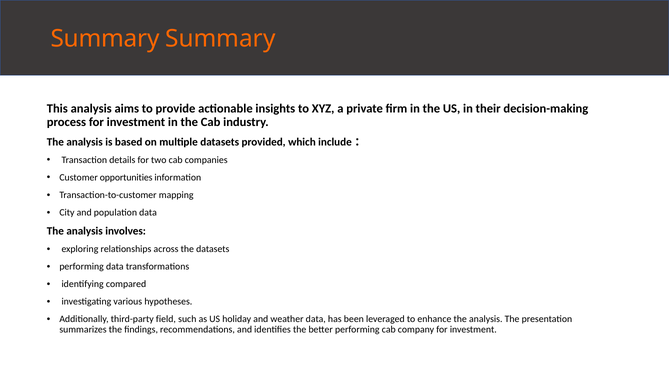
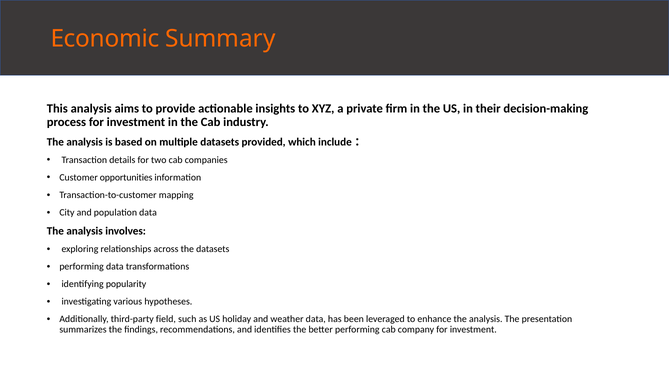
Summary at (105, 39): Summary -> Economic
compared: compared -> popularity
